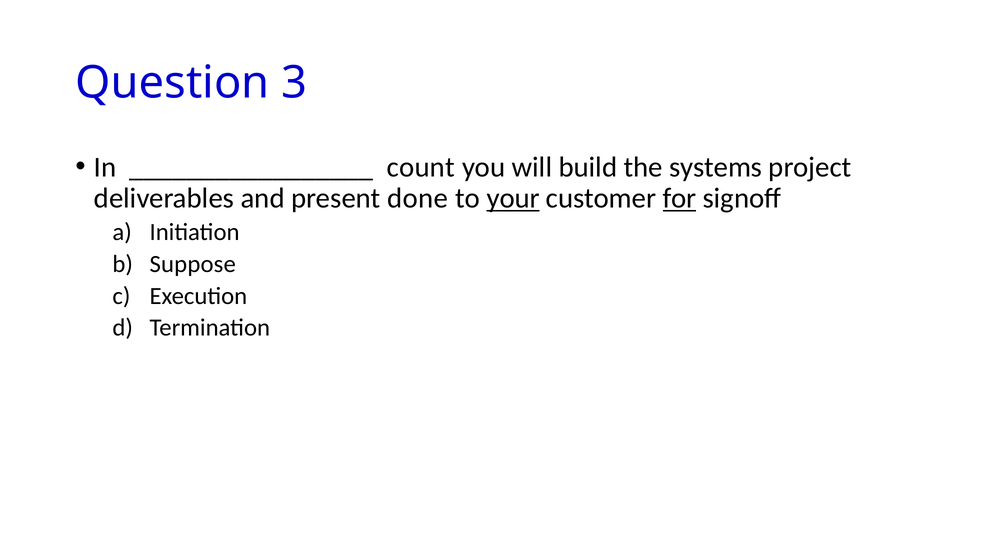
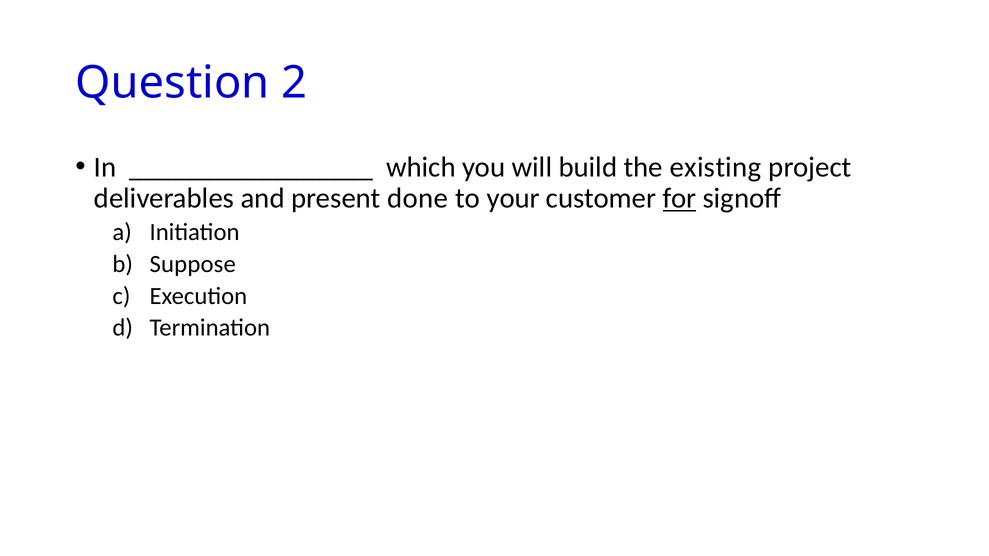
3: 3 -> 2
count: count -> which
systems: systems -> existing
your underline: present -> none
